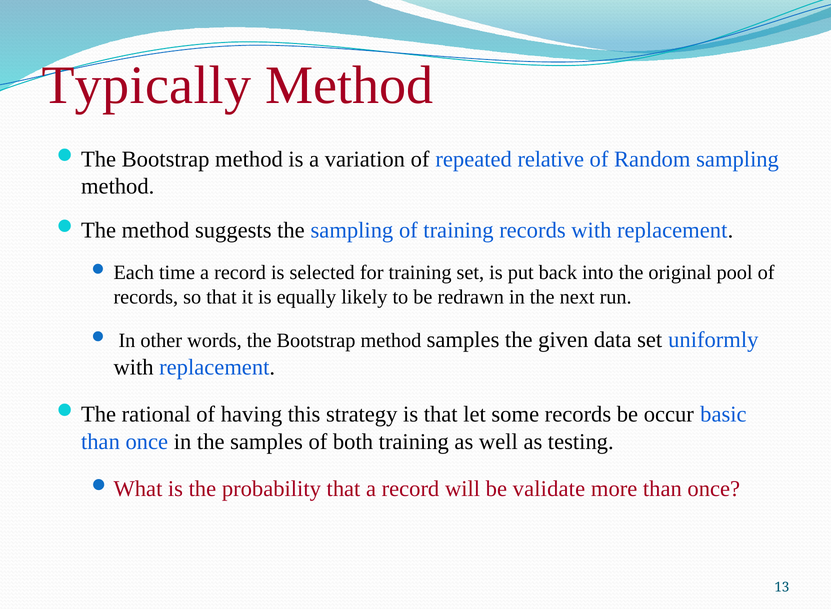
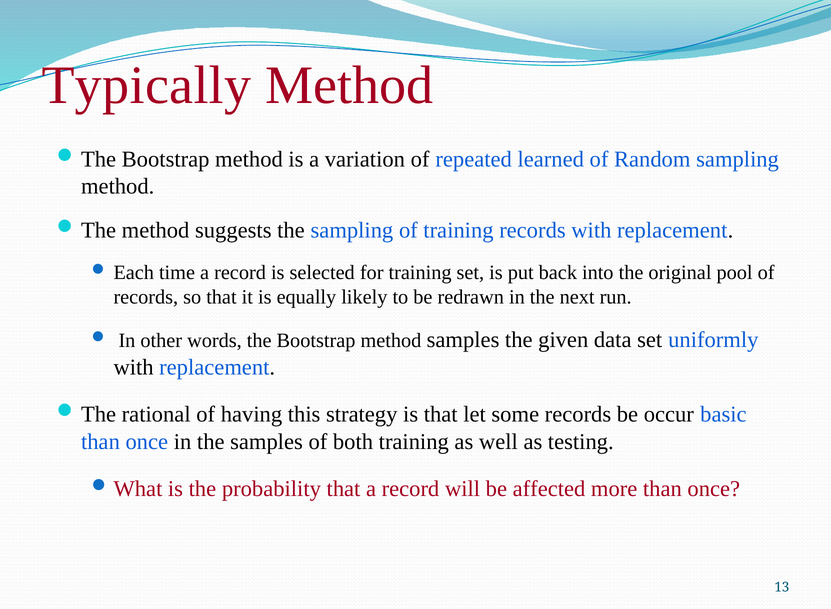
relative: relative -> learned
validate: validate -> affected
